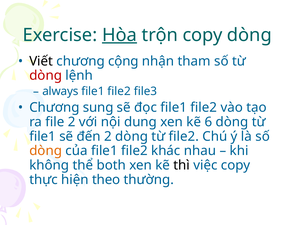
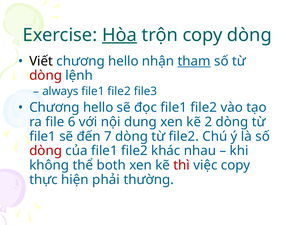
cộng at (123, 61): cộng -> hello
tham underline: none -> present
sung at (98, 108): sung -> hello
file 2: 2 -> 6
6: 6 -> 2
đến 2: 2 -> 7
dòng at (46, 151) colour: orange -> red
thì colour: black -> red
theo: theo -> phải
